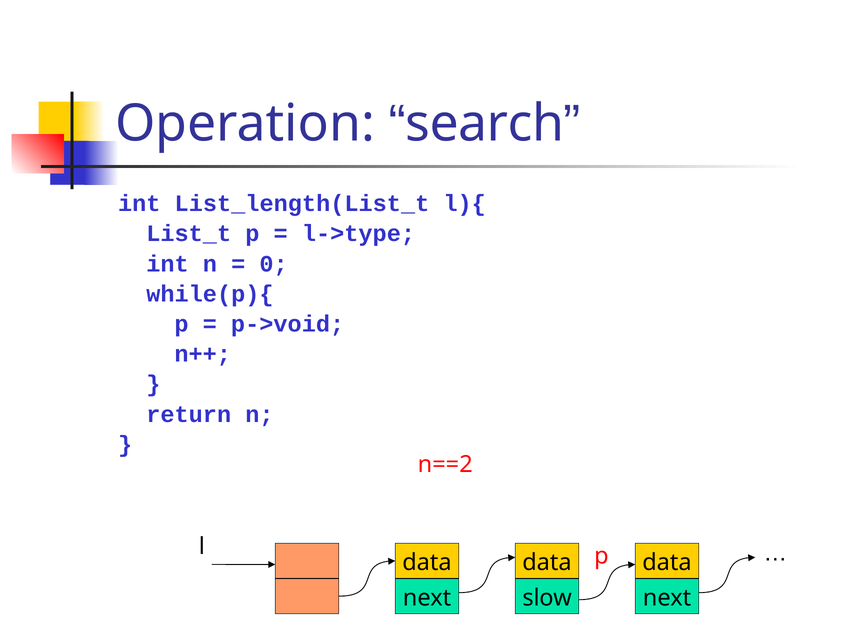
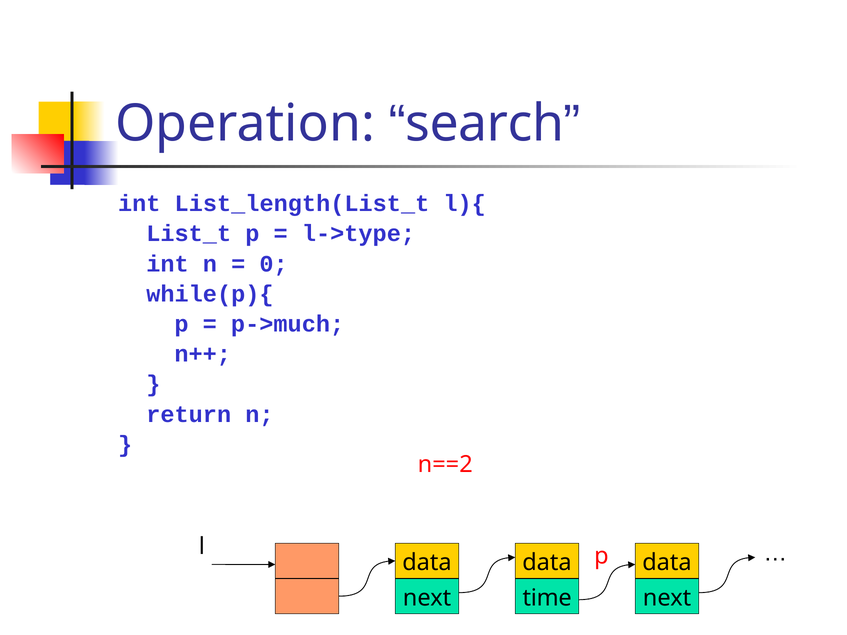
p->void: p->void -> p->much
slow: slow -> time
